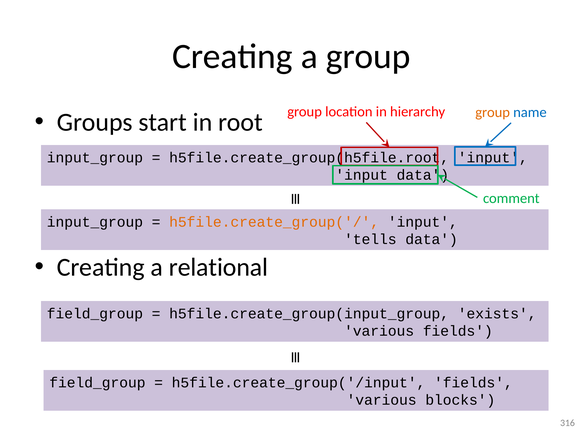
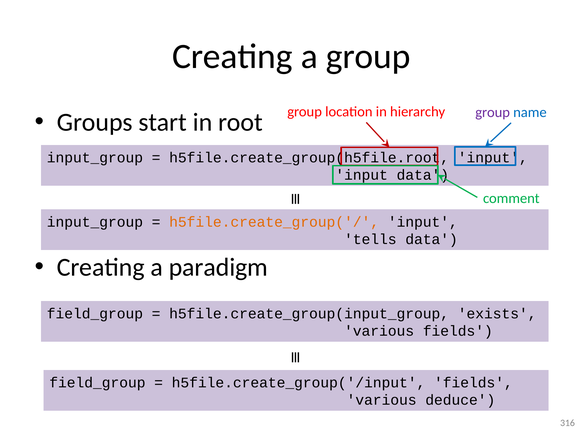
group at (493, 112) colour: orange -> purple
relational: relational -> paradigm
blocks: blocks -> deduce
